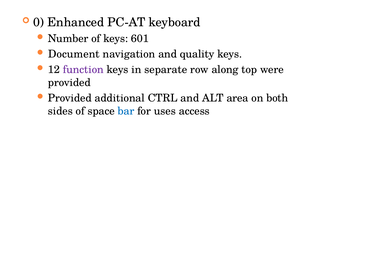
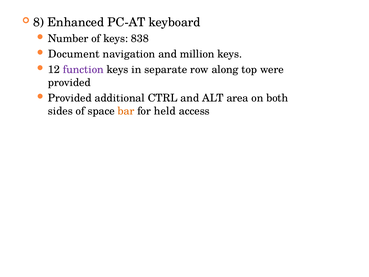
0: 0 -> 8
601: 601 -> 838
quality: quality -> million
bar colour: blue -> orange
uses: uses -> held
